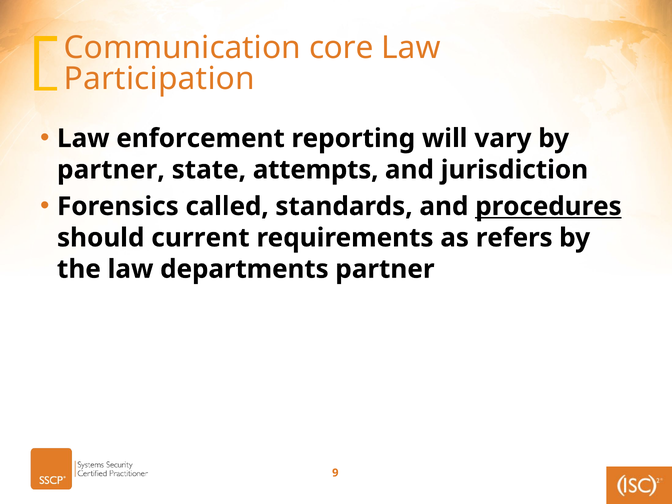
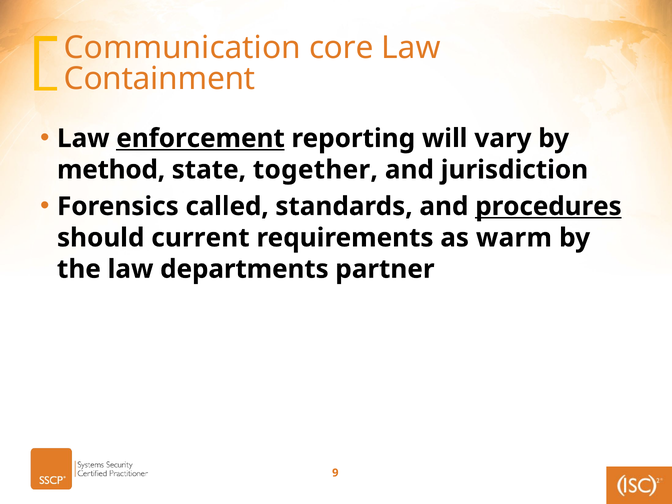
Participation: Participation -> Containment
enforcement underline: none -> present
partner at (111, 170): partner -> method
attempts: attempts -> together
refers: refers -> warm
